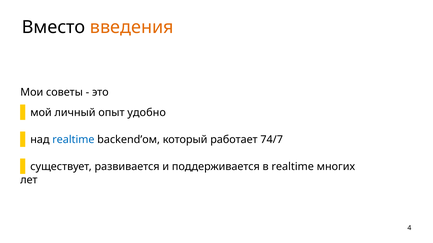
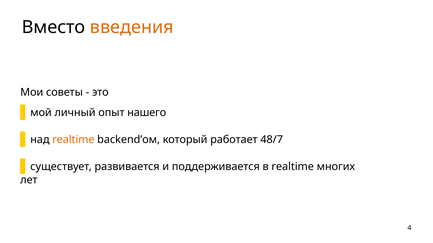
удобно: удобно -> нашего
realtime at (73, 140) colour: blue -> orange
74/7: 74/7 -> 48/7
